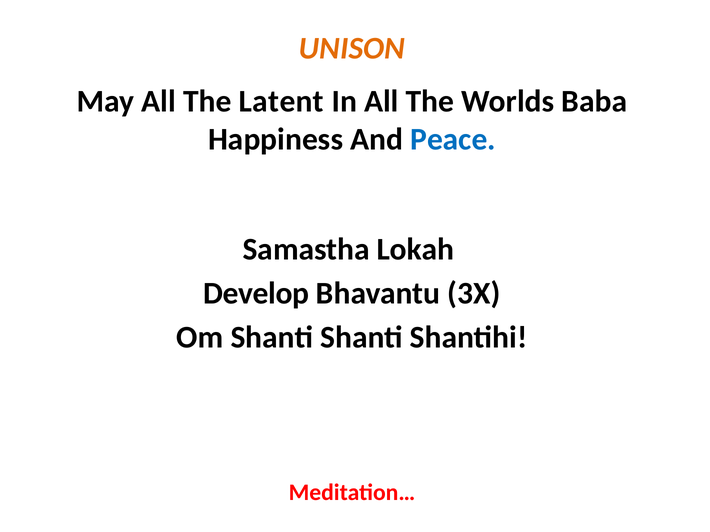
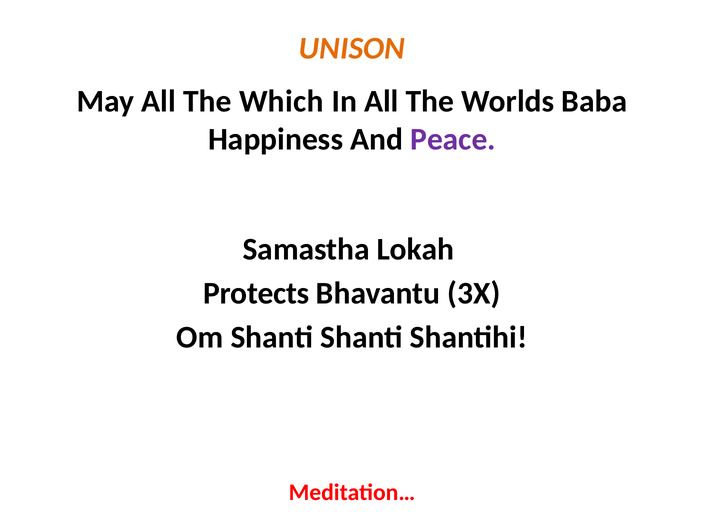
Latent: Latent -> Which
Peace colour: blue -> purple
Develop: Develop -> Protects
